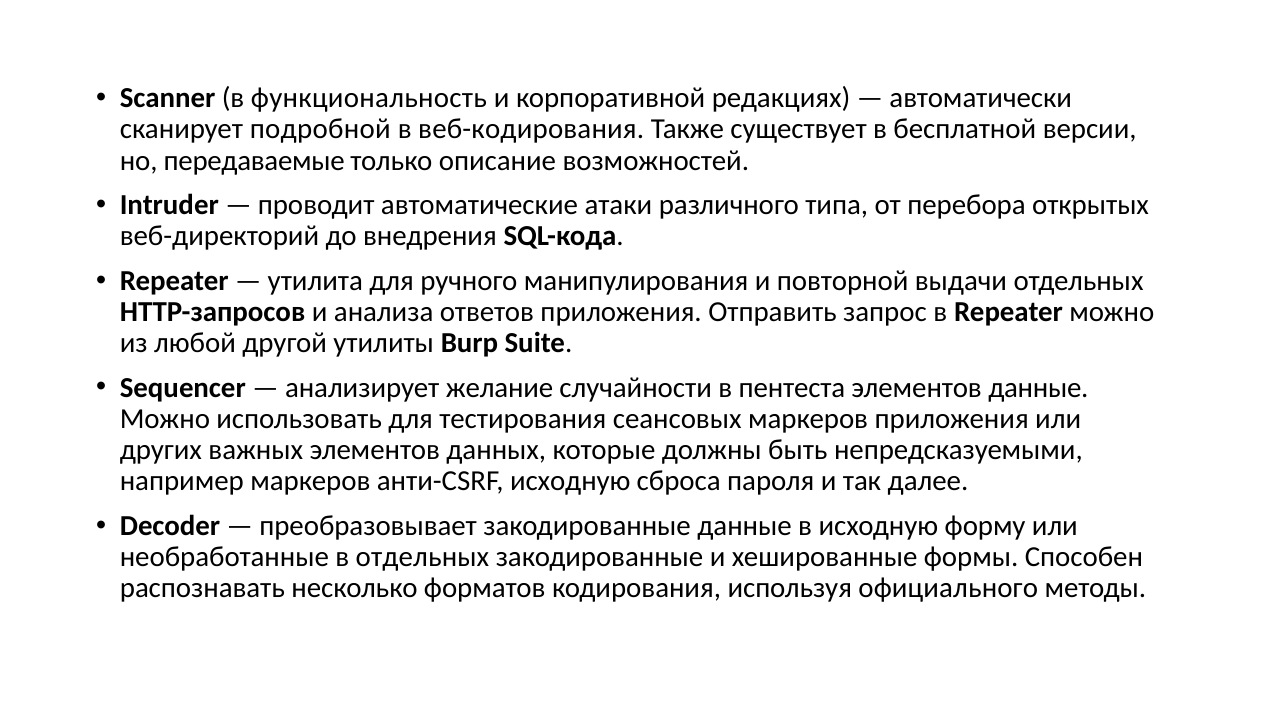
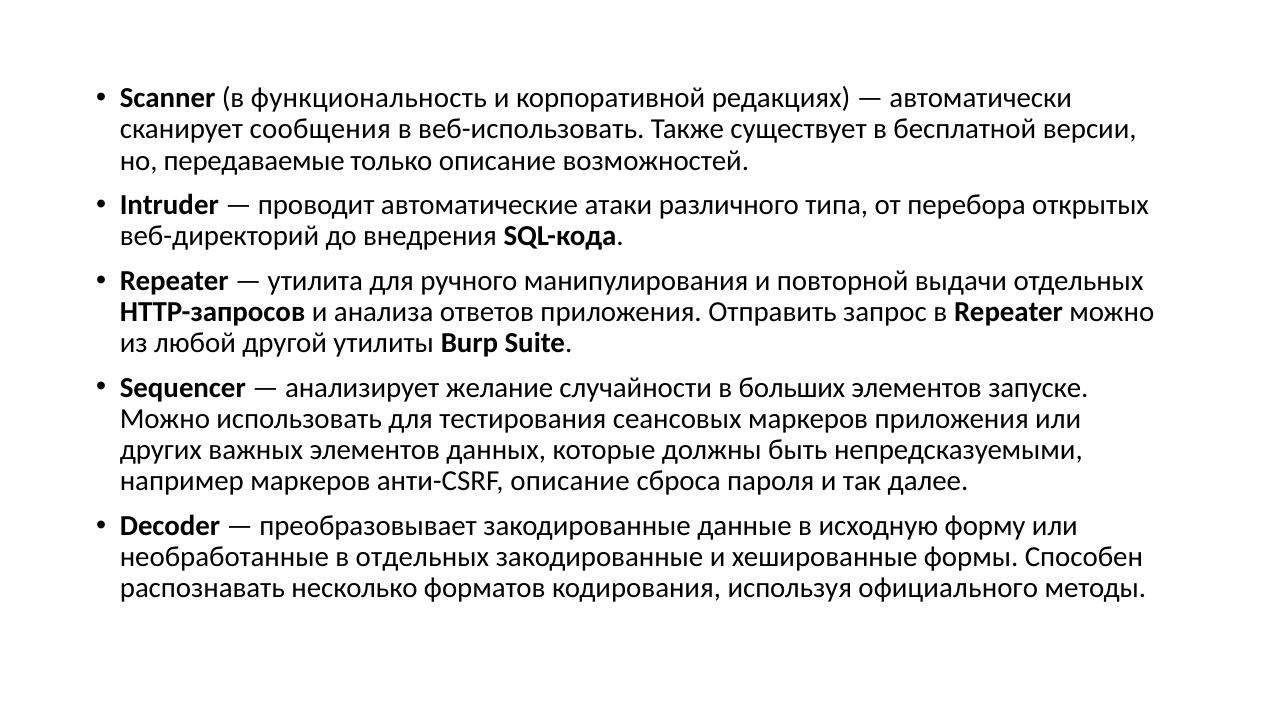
подробной: подробной -> сообщения
веб-кодирования: веб-кодирования -> веб-использовать
пентеста: пентеста -> больших
элементов данные: данные -> запуске
анти-CSRF исходную: исходную -> описание
